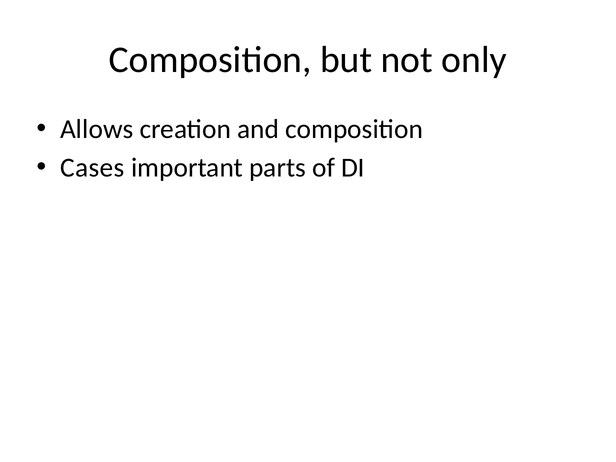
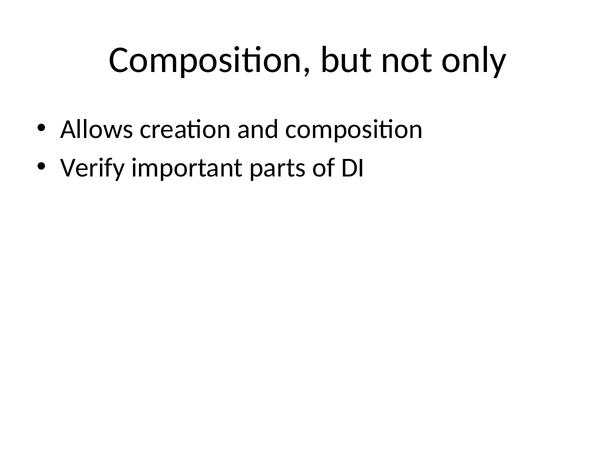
Cases: Cases -> Verify
